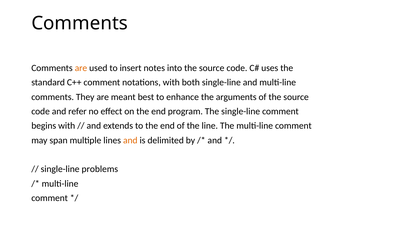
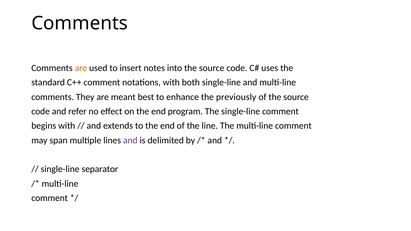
arguments: arguments -> previously
and at (130, 140) colour: orange -> purple
problems: problems -> separator
